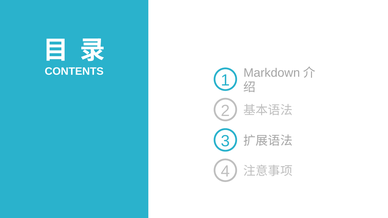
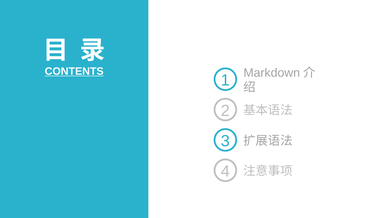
CONTENTS underline: none -> present
